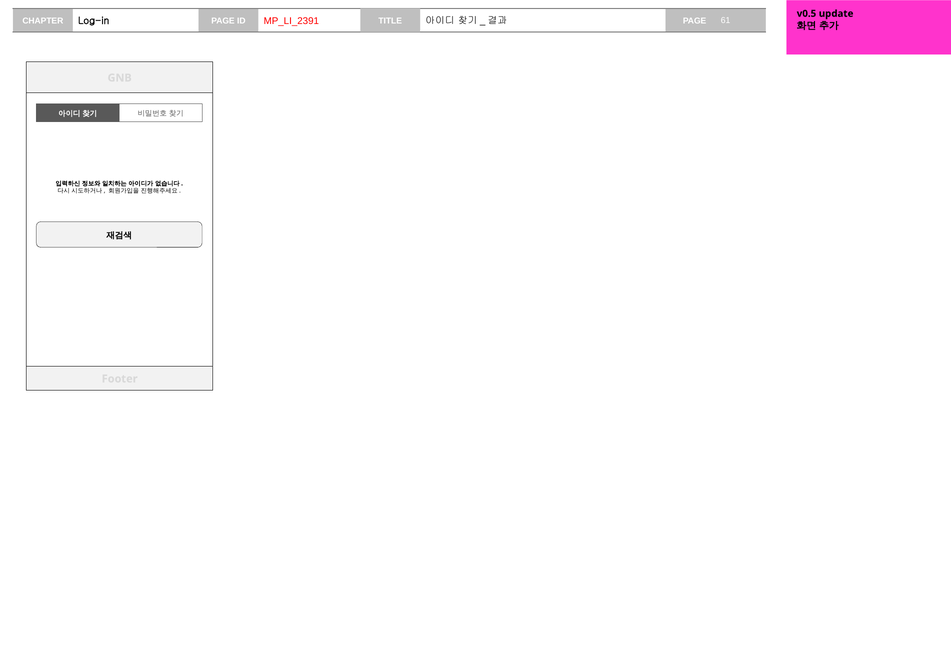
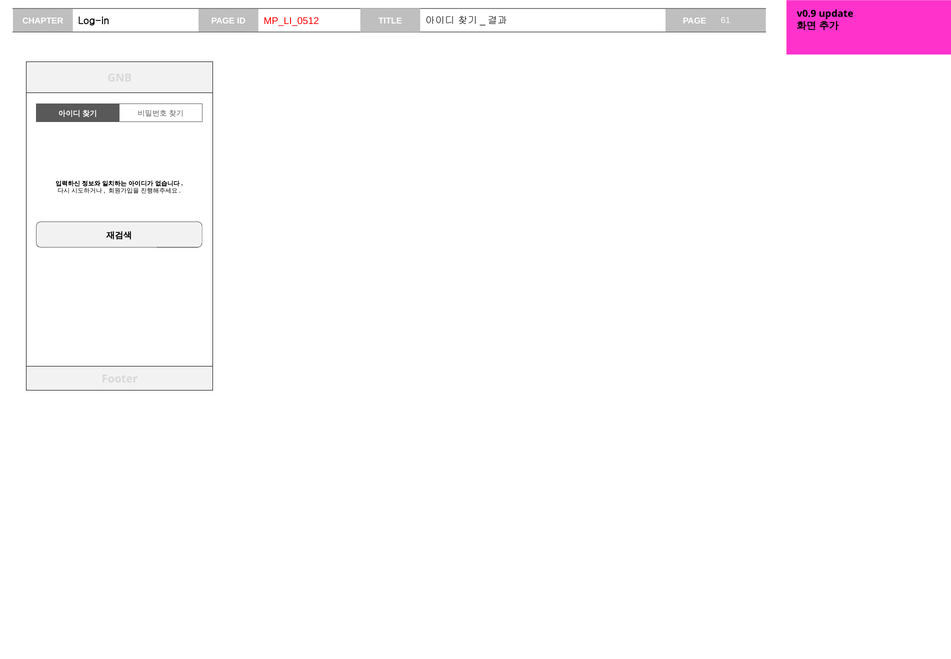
v0.5: v0.5 -> v0.9
MP_LI_2391: MP_LI_2391 -> MP_LI_0512
